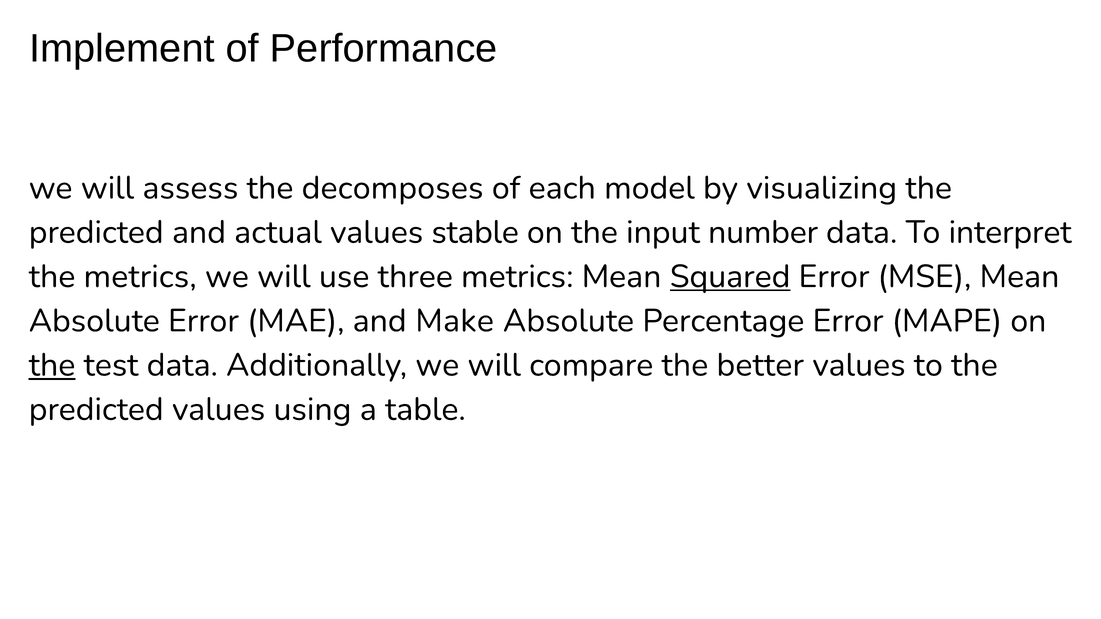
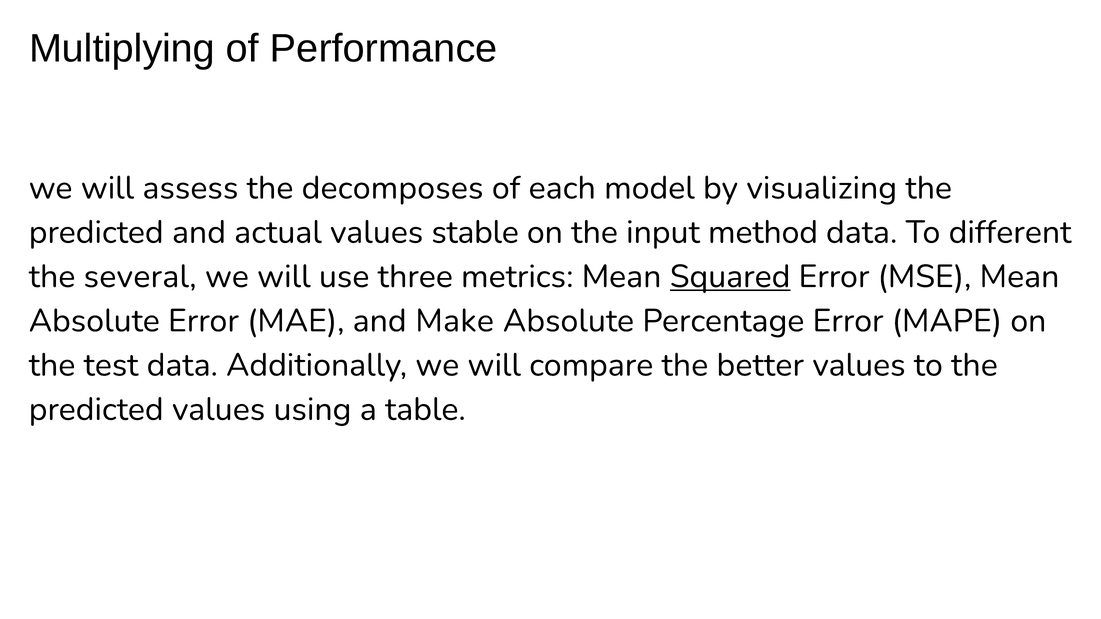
Implement: Implement -> Multiplying
number: number -> method
interpret: interpret -> different
the metrics: metrics -> several
the at (52, 365) underline: present -> none
